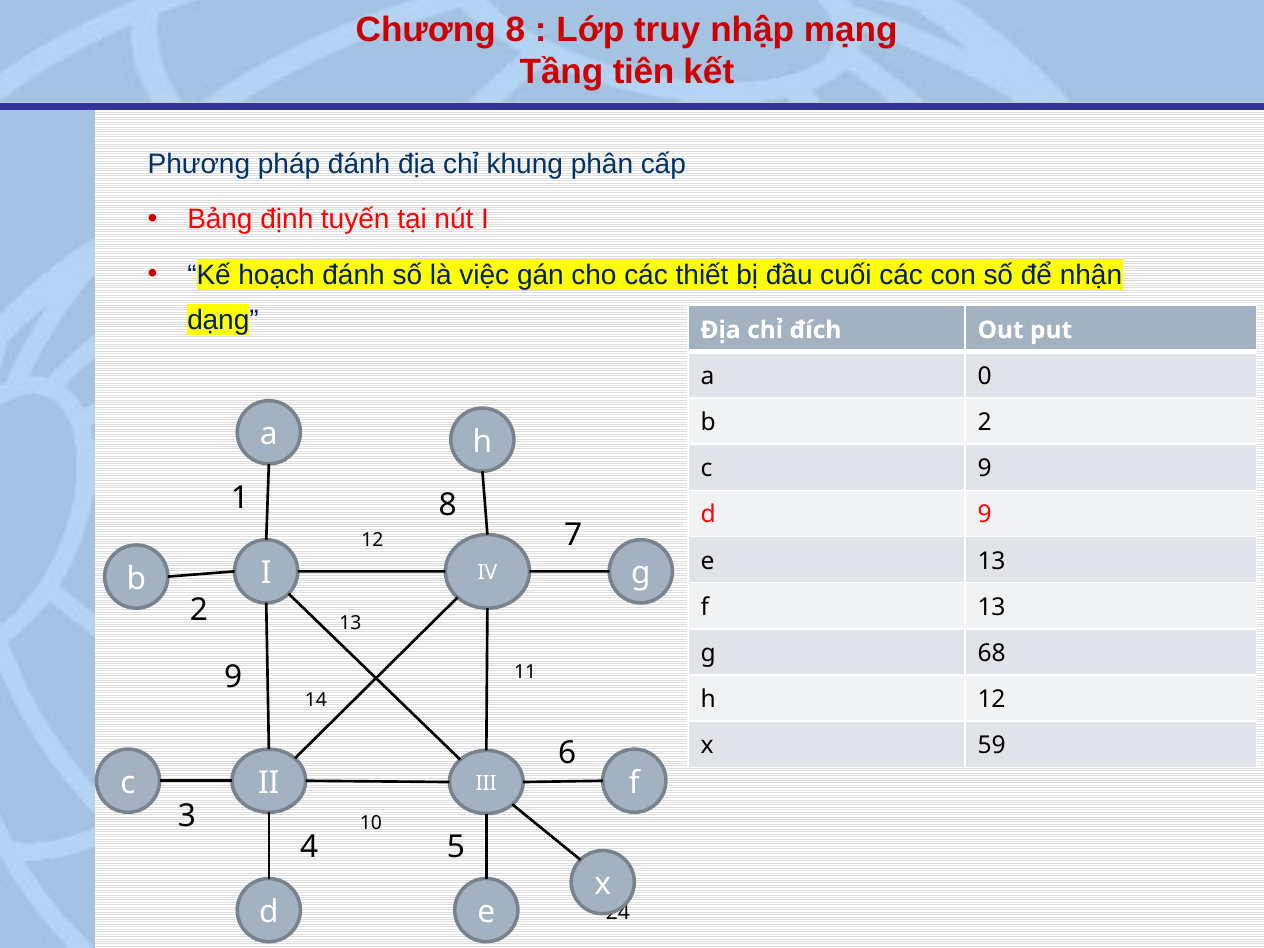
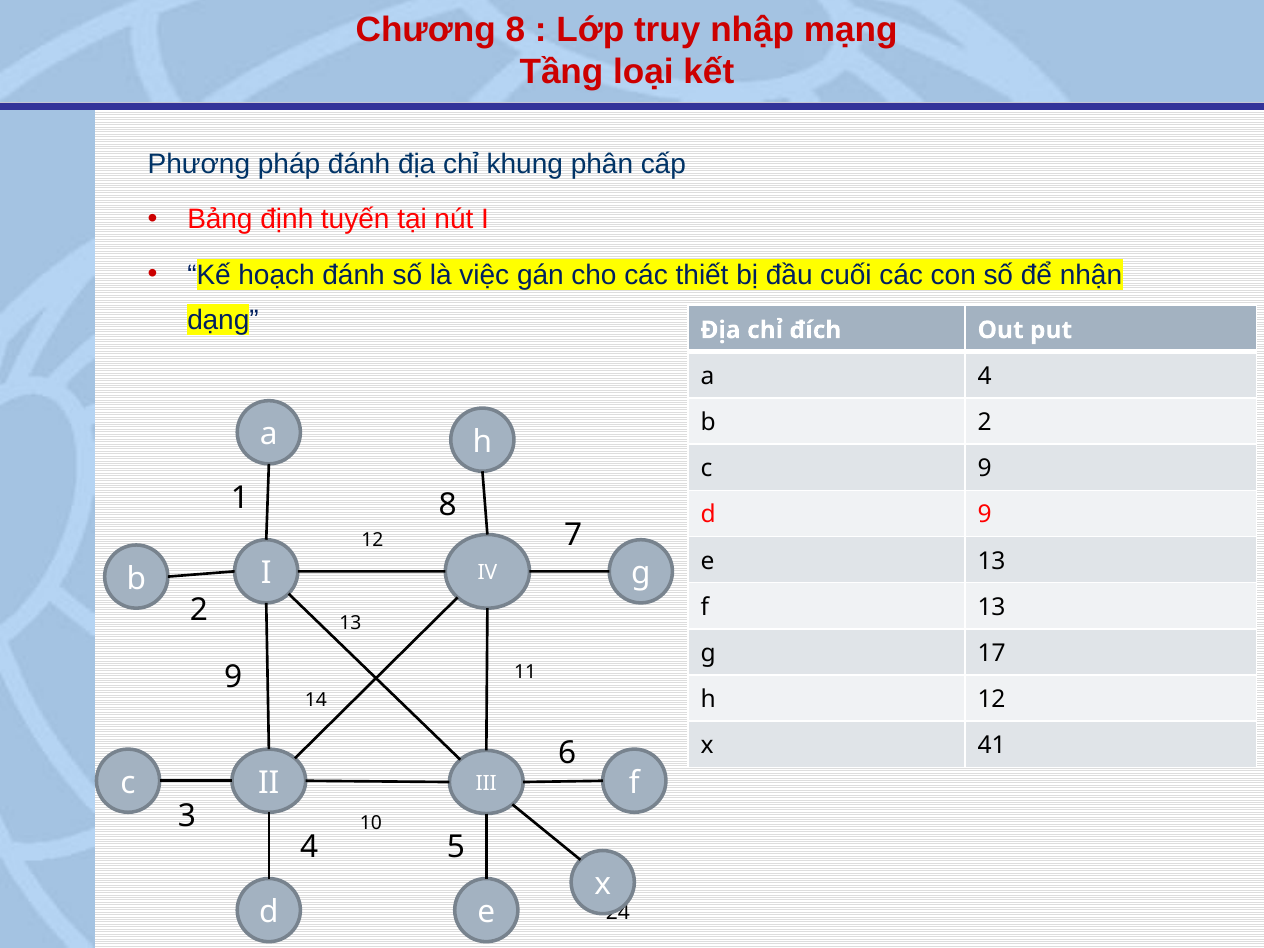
tiên: tiên -> loại
a 0: 0 -> 4
68: 68 -> 17
59: 59 -> 41
